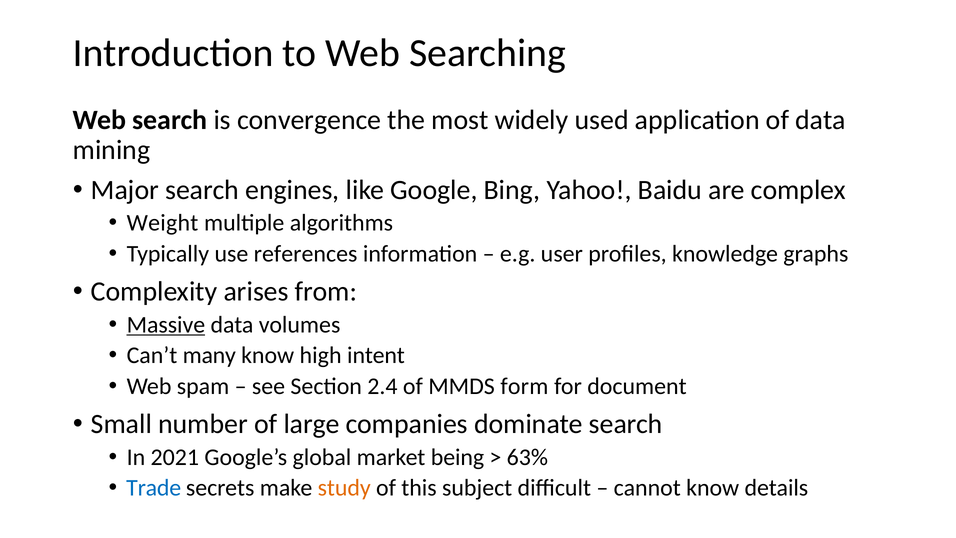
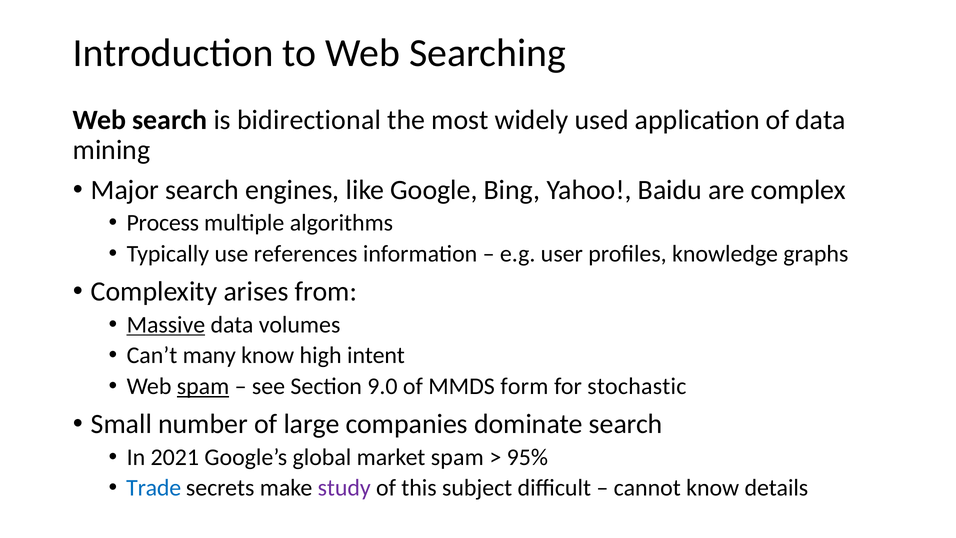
convergence: convergence -> bidirectional
Weight: Weight -> Process
spam at (203, 386) underline: none -> present
2.4: 2.4 -> 9.0
document: document -> stochastic
market being: being -> spam
63%: 63% -> 95%
study colour: orange -> purple
